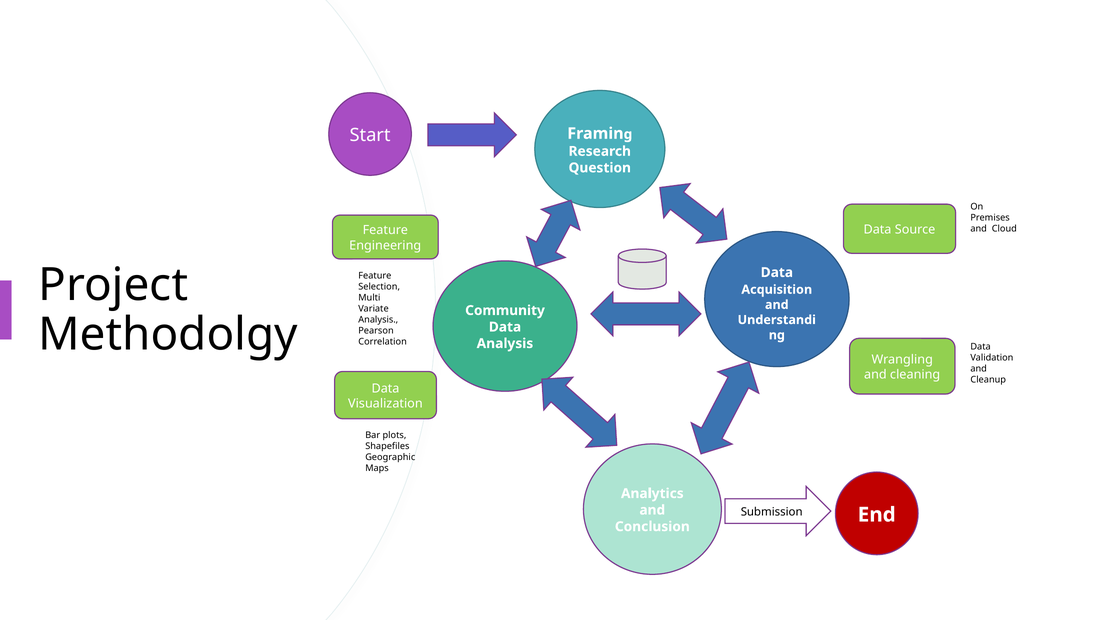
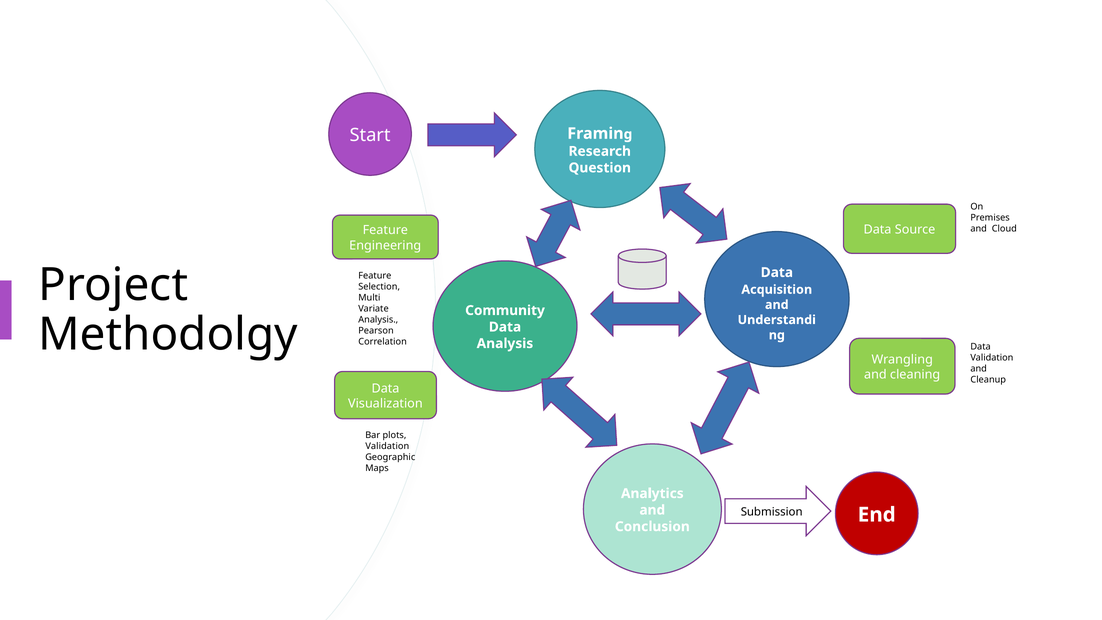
Shapefiles at (387, 446): Shapefiles -> Validation
